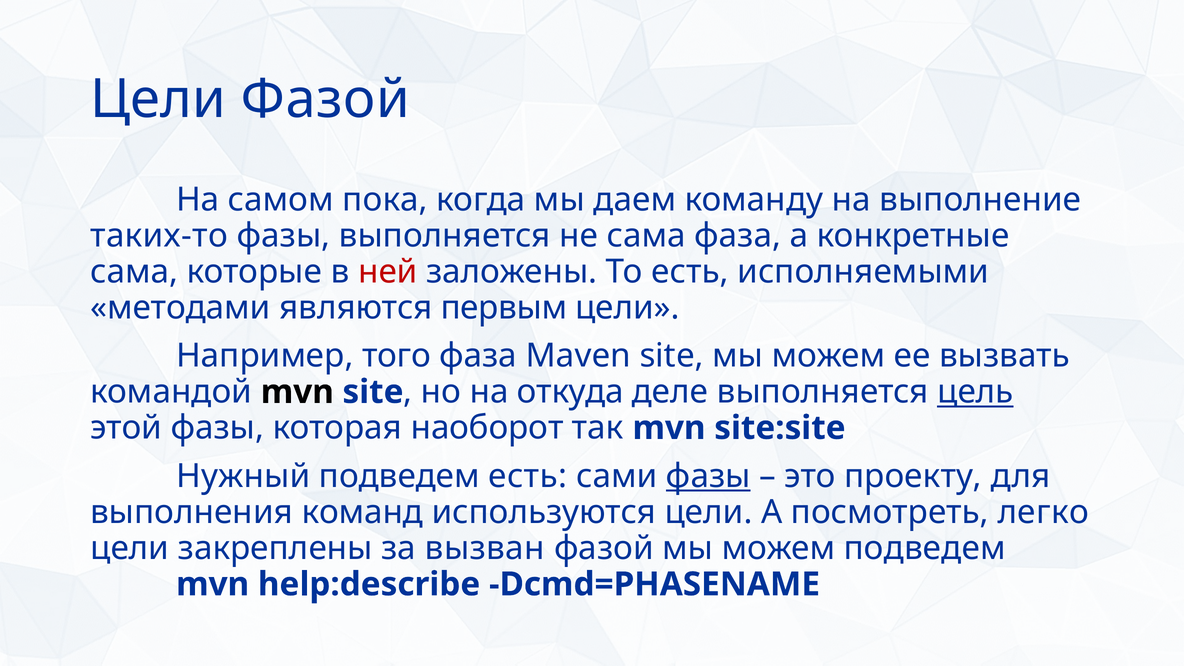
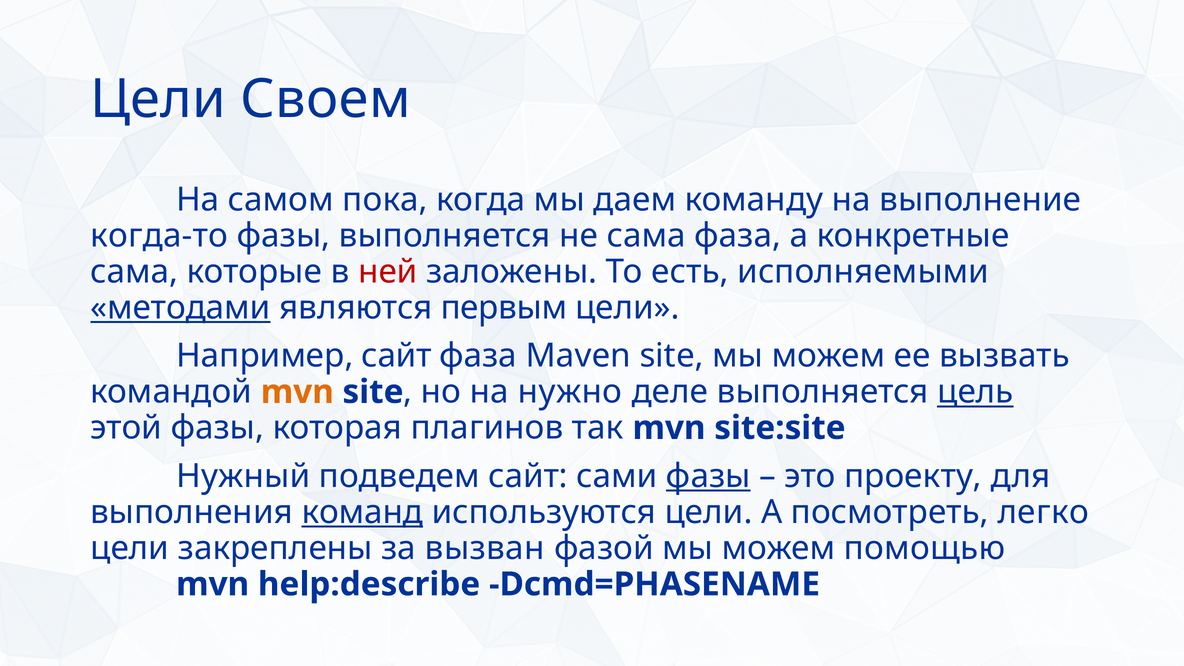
Цели Фазой: Фазой -> Своем
таких-то: таких-то -> когда-то
методами underline: none -> present
Например того: того -> сайт
mvn at (297, 392) colour: black -> orange
откуда: откуда -> нужно
наоборот: наоборот -> плагинов
подведем есть: есть -> сайт
команд underline: none -> present
можем подведем: подведем -> помощью
